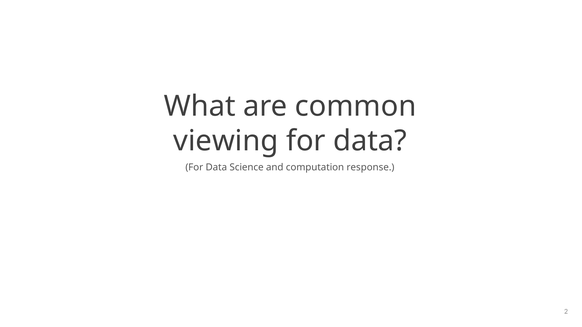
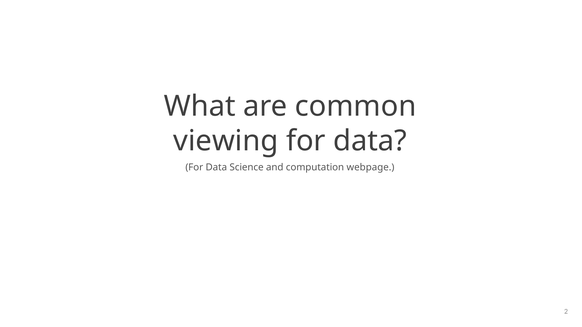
response: response -> webpage
